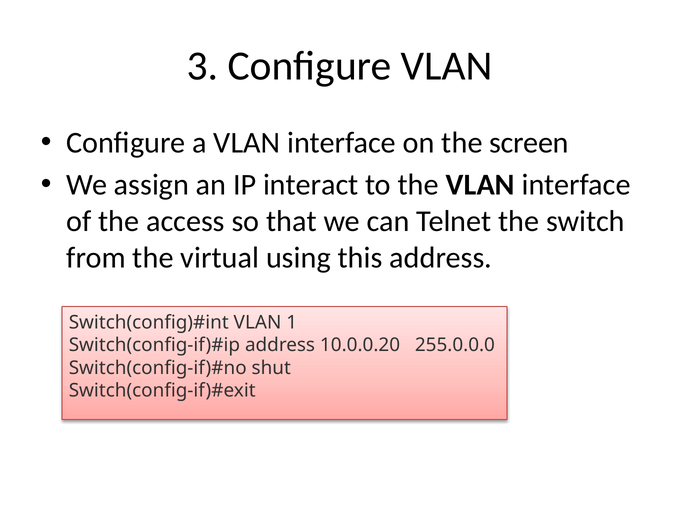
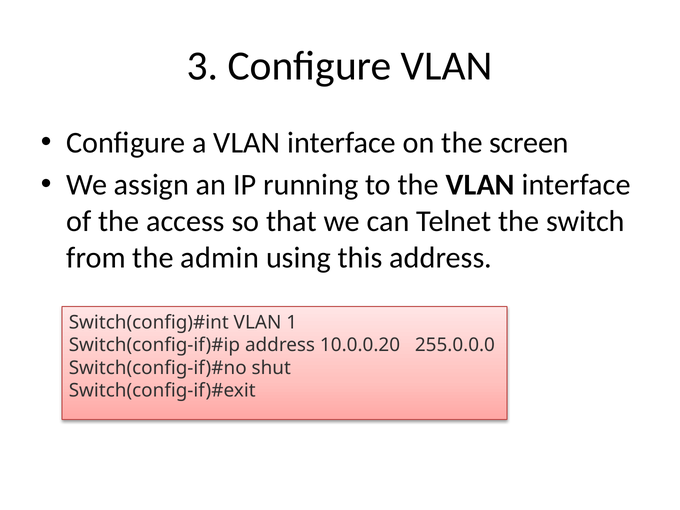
interact: interact -> running
virtual: virtual -> admin
